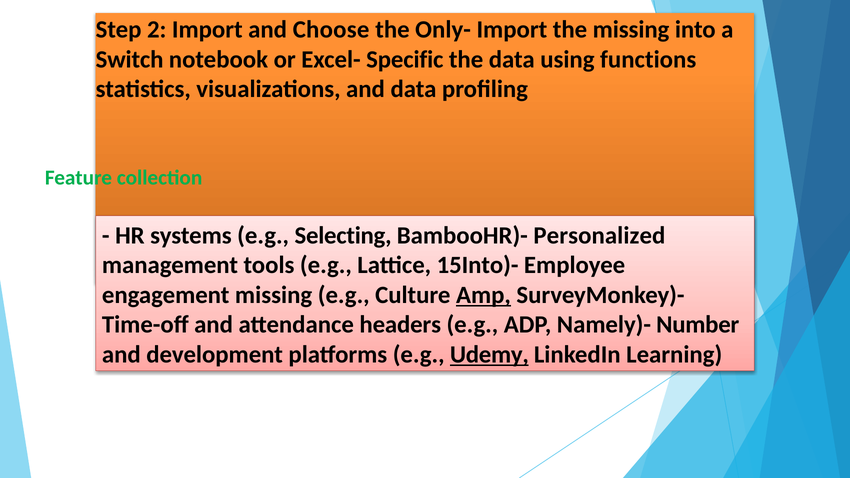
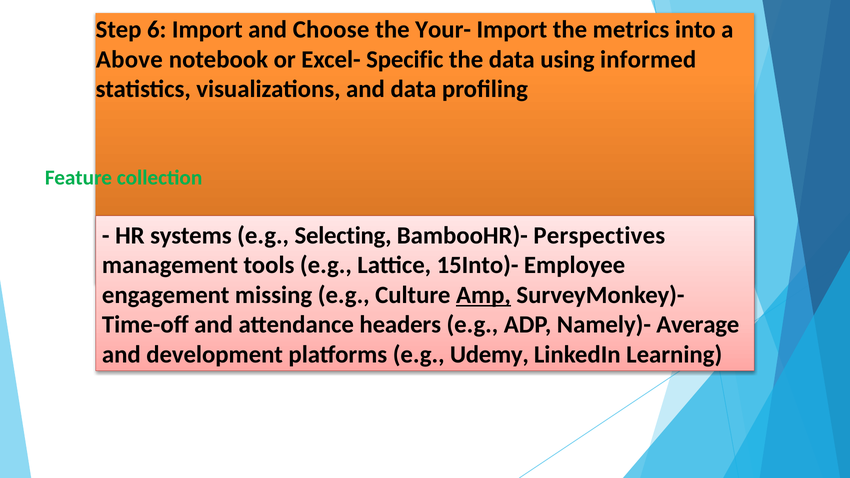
2: 2 -> 6
Only-: Only- -> Your-
the missing: missing -> metrics
Switch: Switch -> Above
functions: functions -> informed
Personalized: Personalized -> Perspectives
Number: Number -> Average
Udemy underline: present -> none
